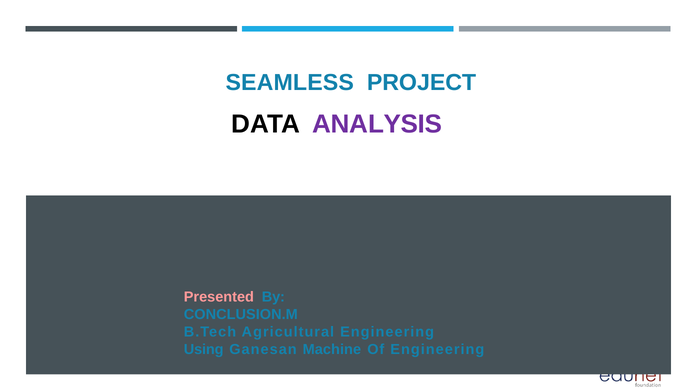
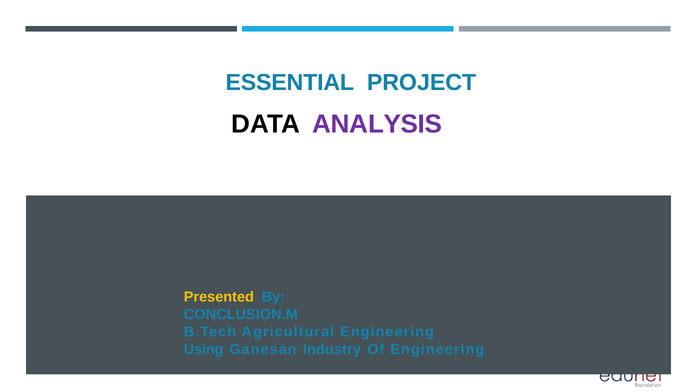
SEAMLESS: SEAMLESS -> ESSENTIAL
Presented colour: pink -> yellow
Machine: Machine -> Industry
